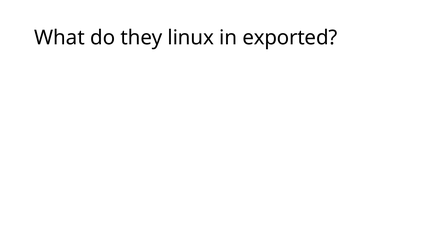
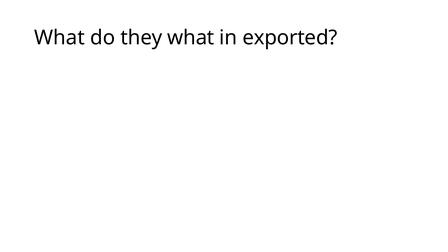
they linux: linux -> what
